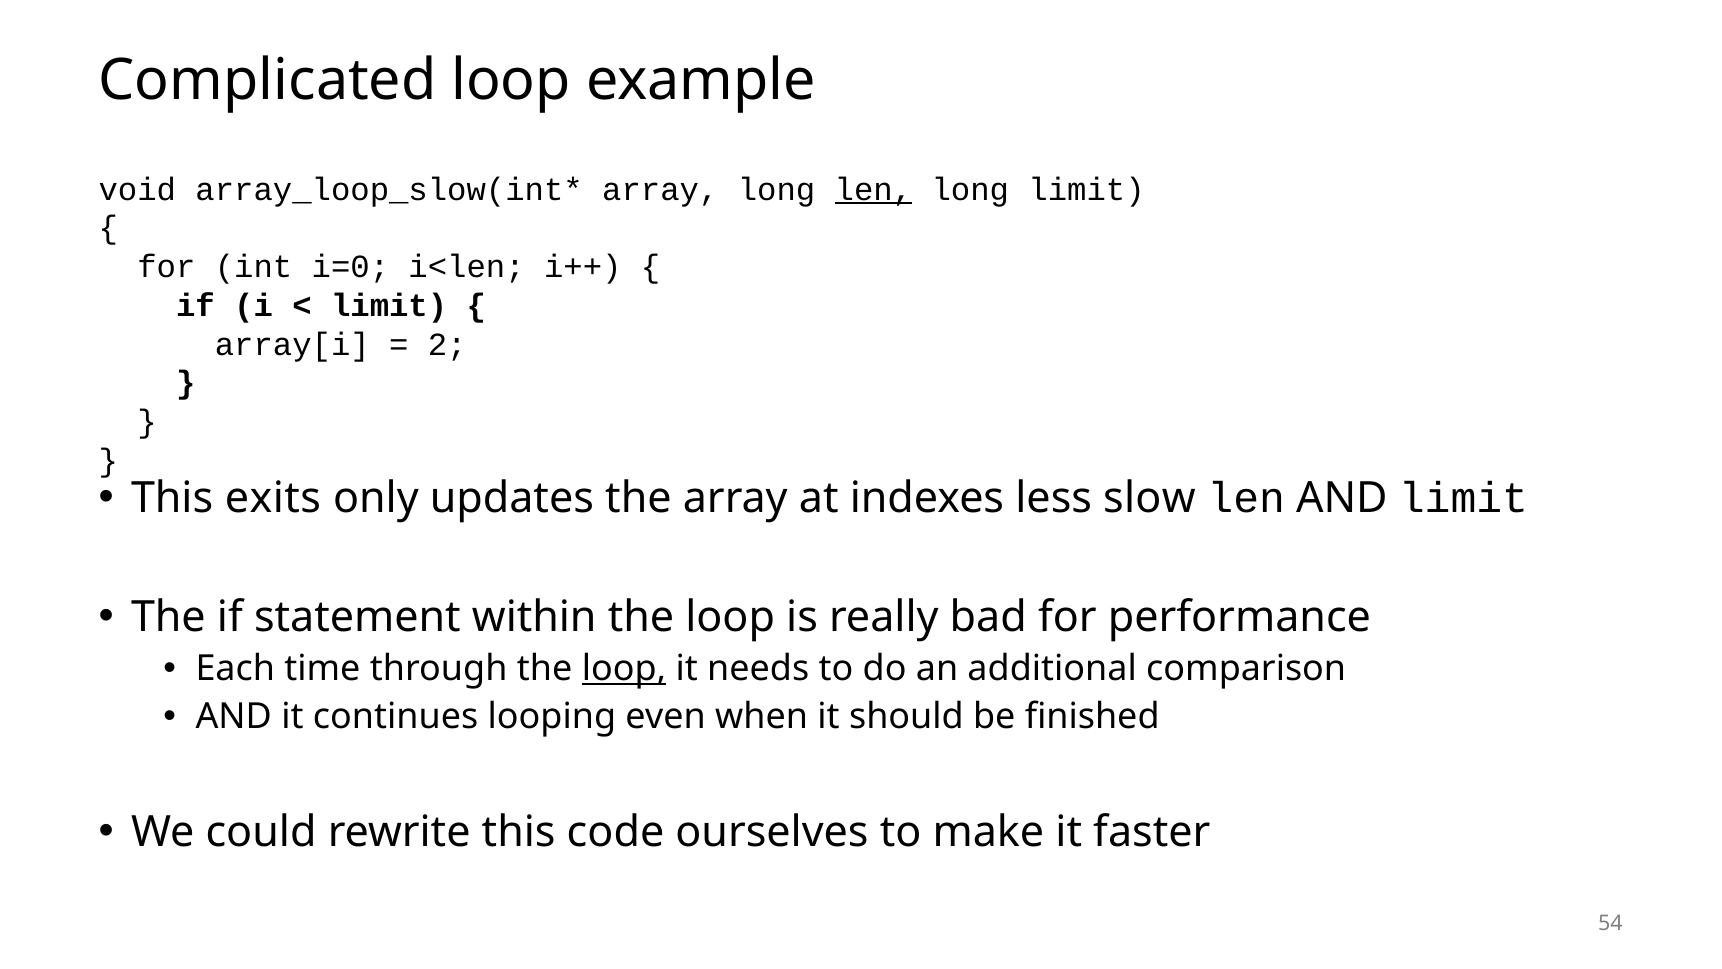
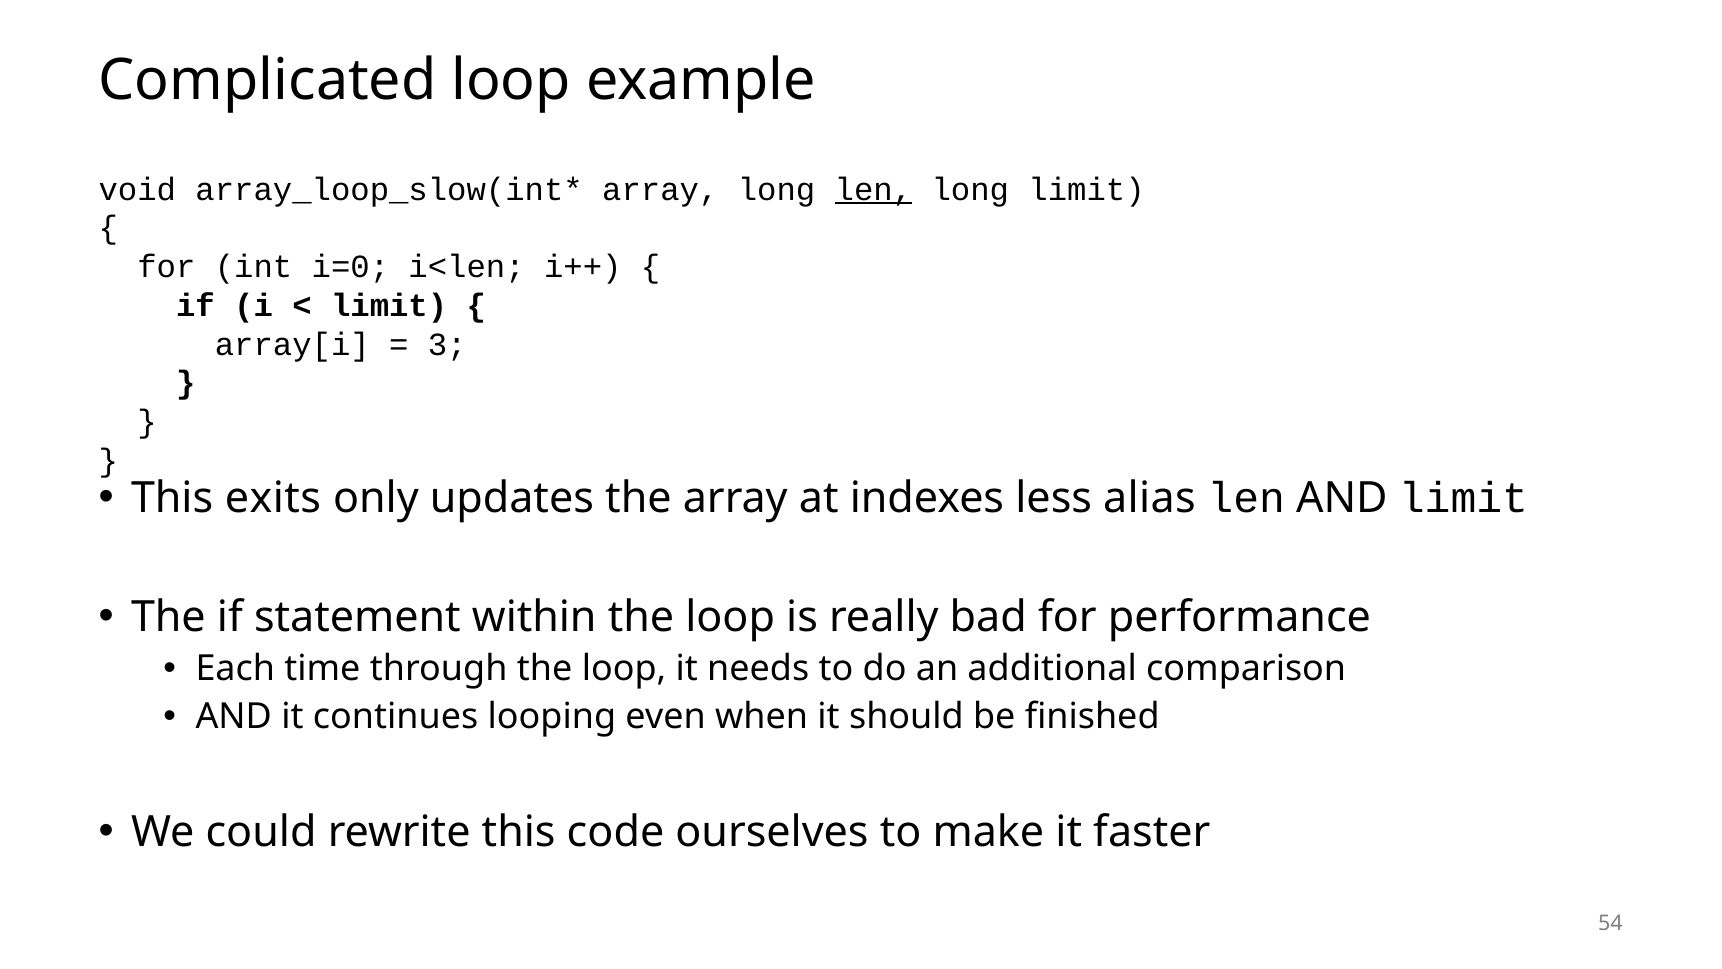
2: 2 -> 3
slow: slow -> alias
loop at (624, 669) underline: present -> none
